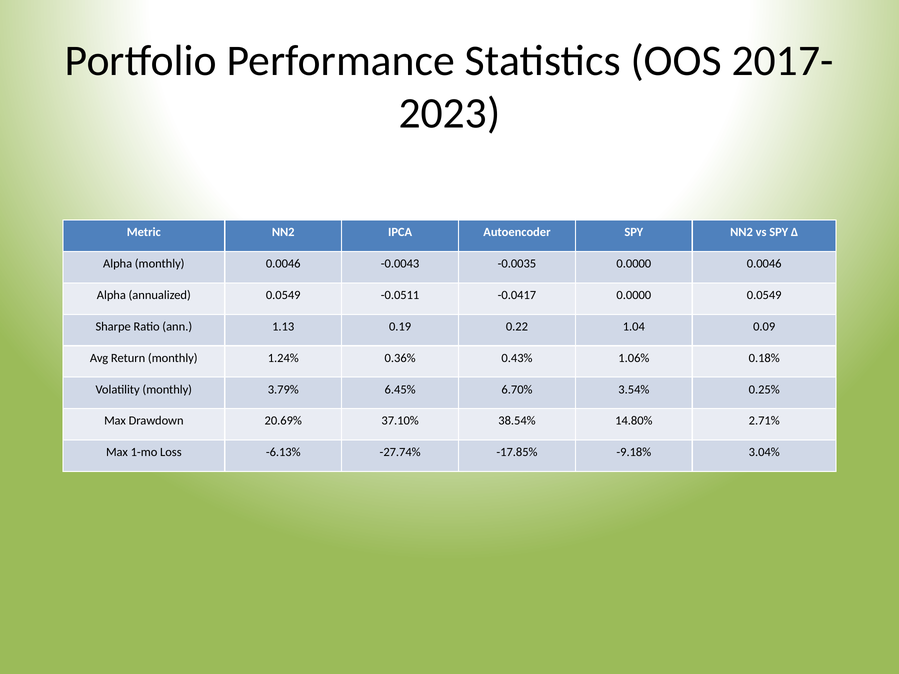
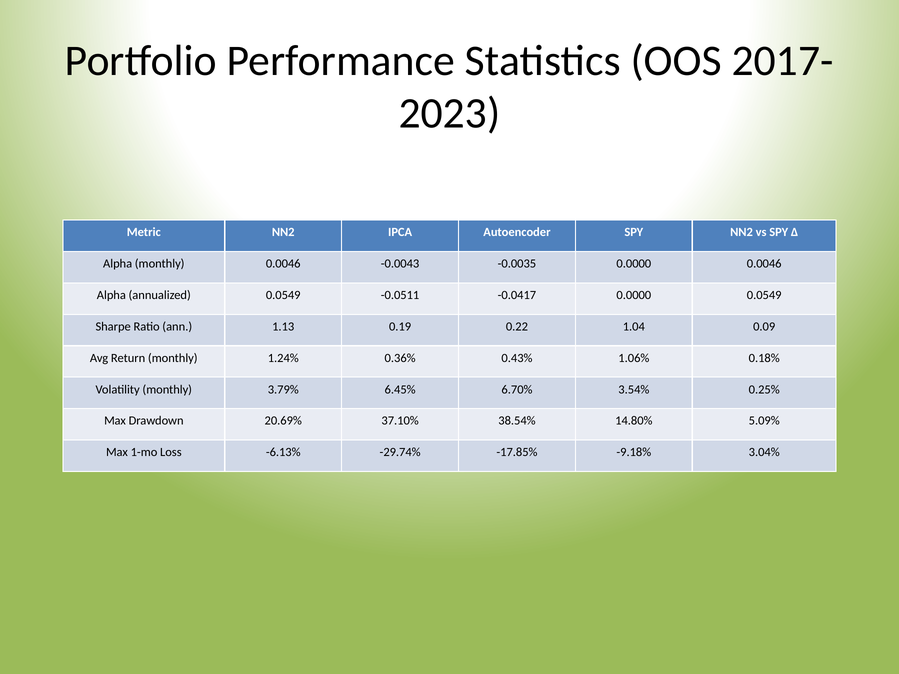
2.71%: 2.71% -> 5.09%
-27.74%: -27.74% -> -29.74%
